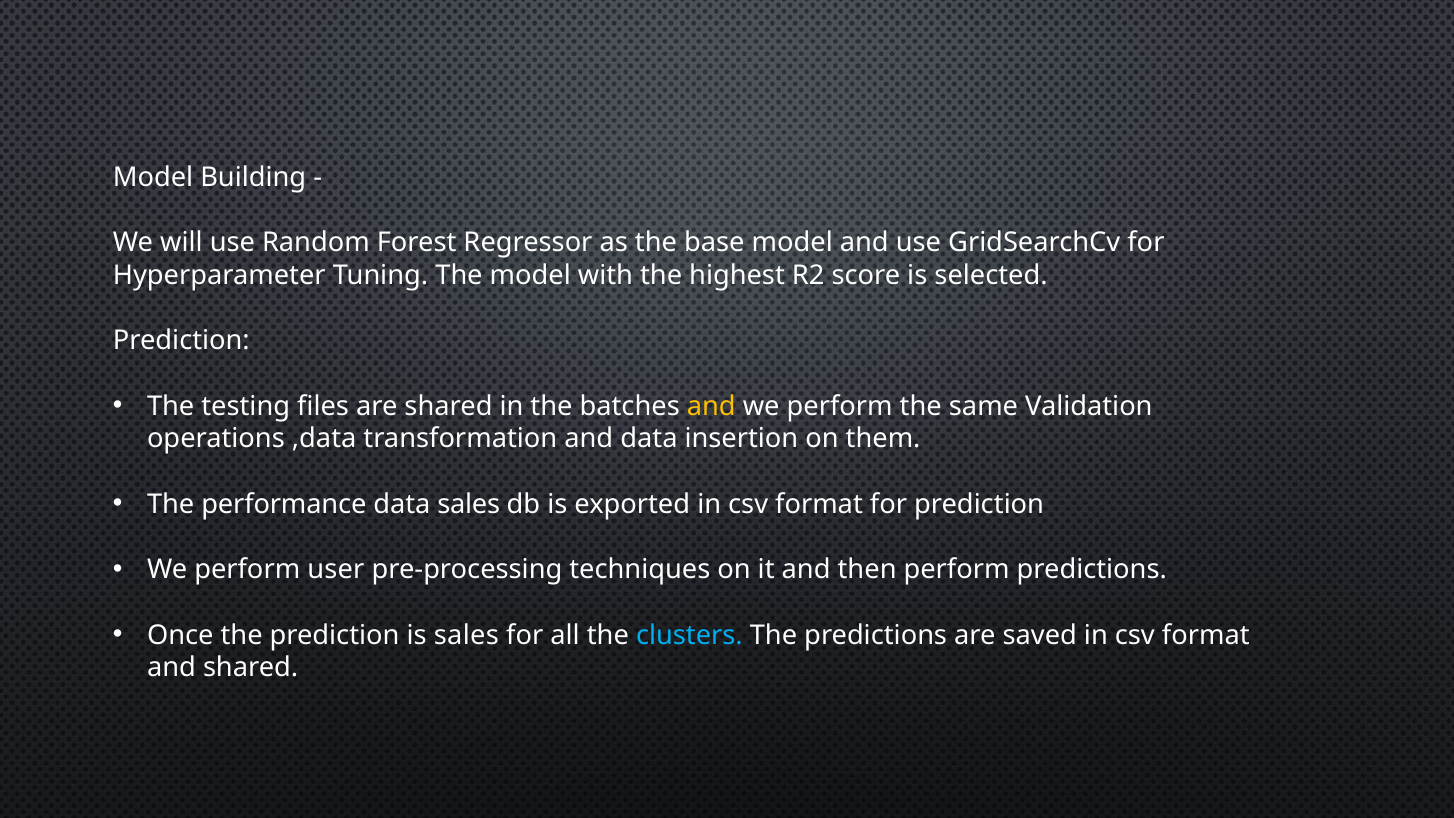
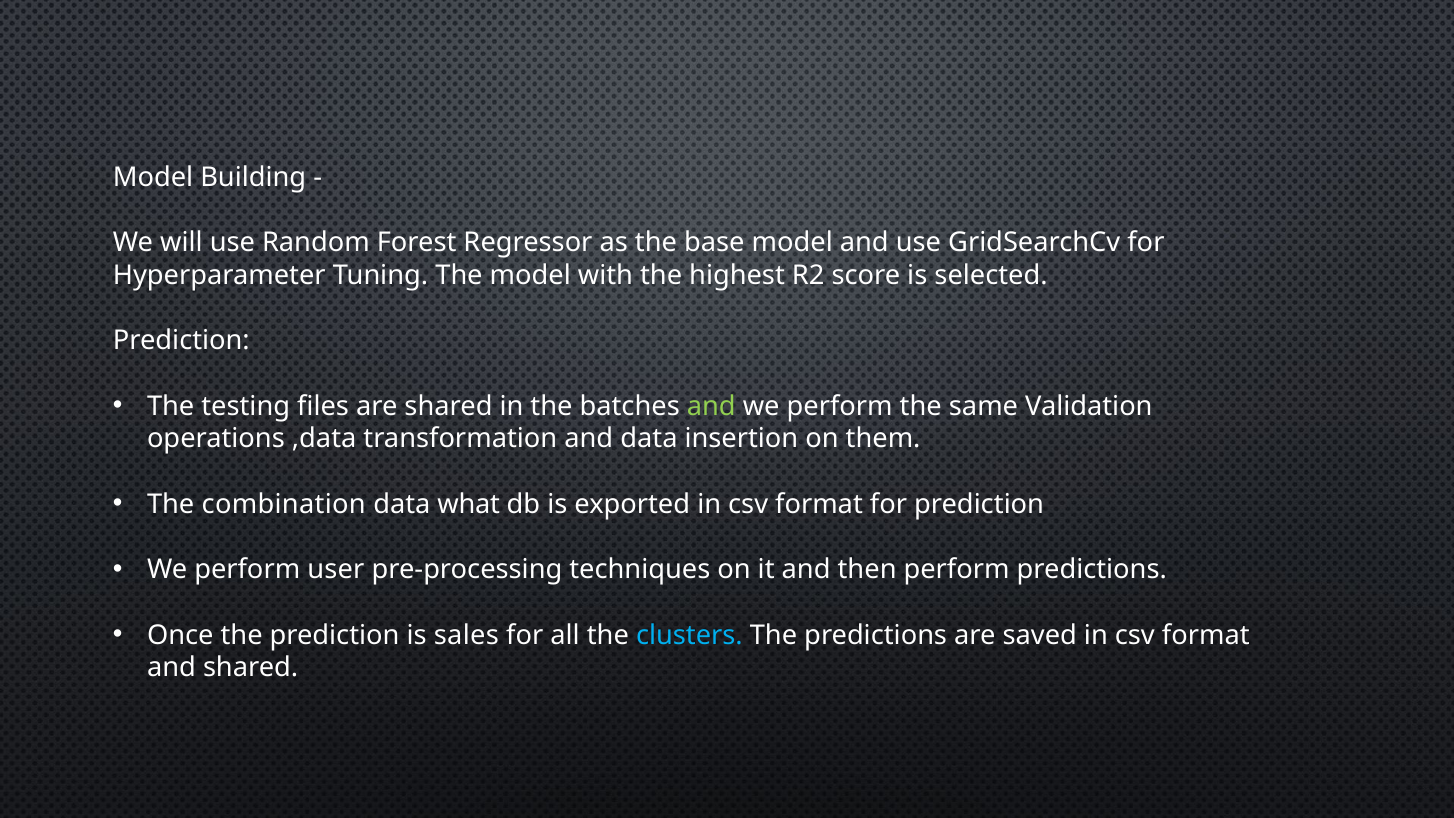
and at (711, 406) colour: yellow -> light green
performance: performance -> combination
data sales: sales -> what
